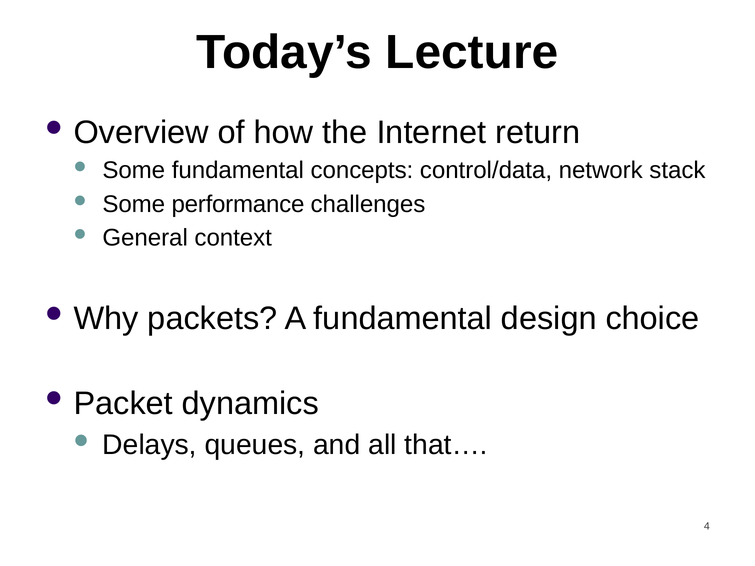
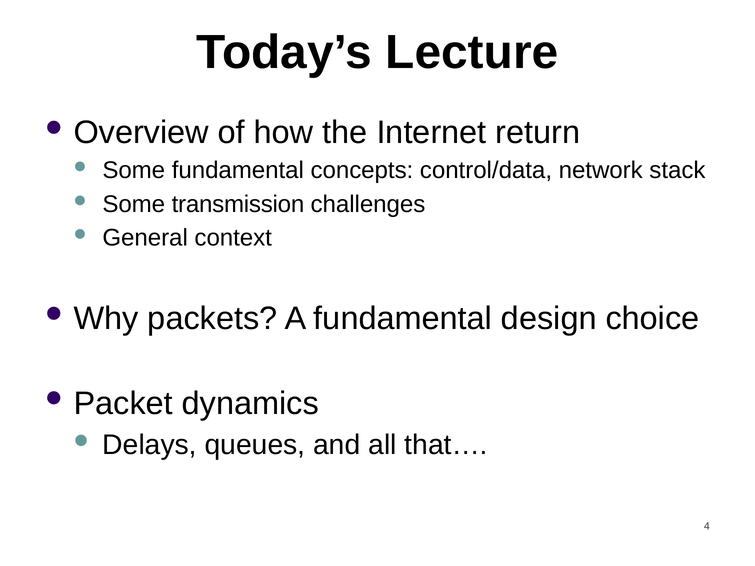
performance: performance -> transmission
